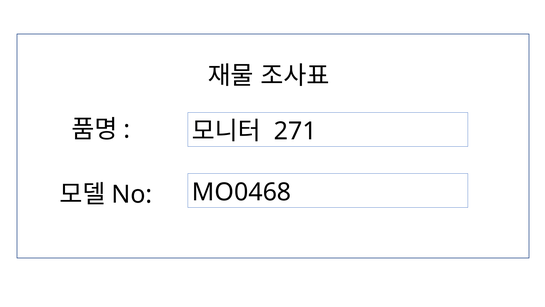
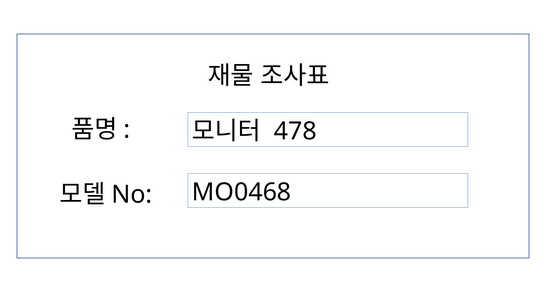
271: 271 -> 478
